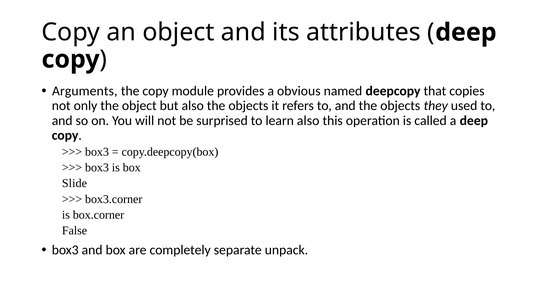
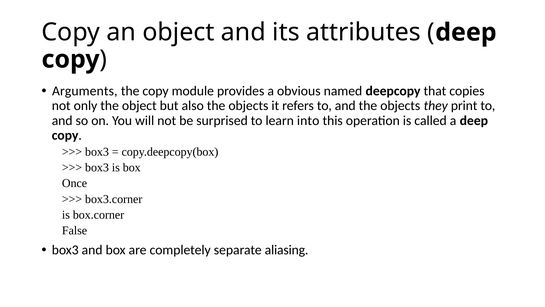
used: used -> print
learn also: also -> into
Slide: Slide -> Once
unpack: unpack -> aliasing
